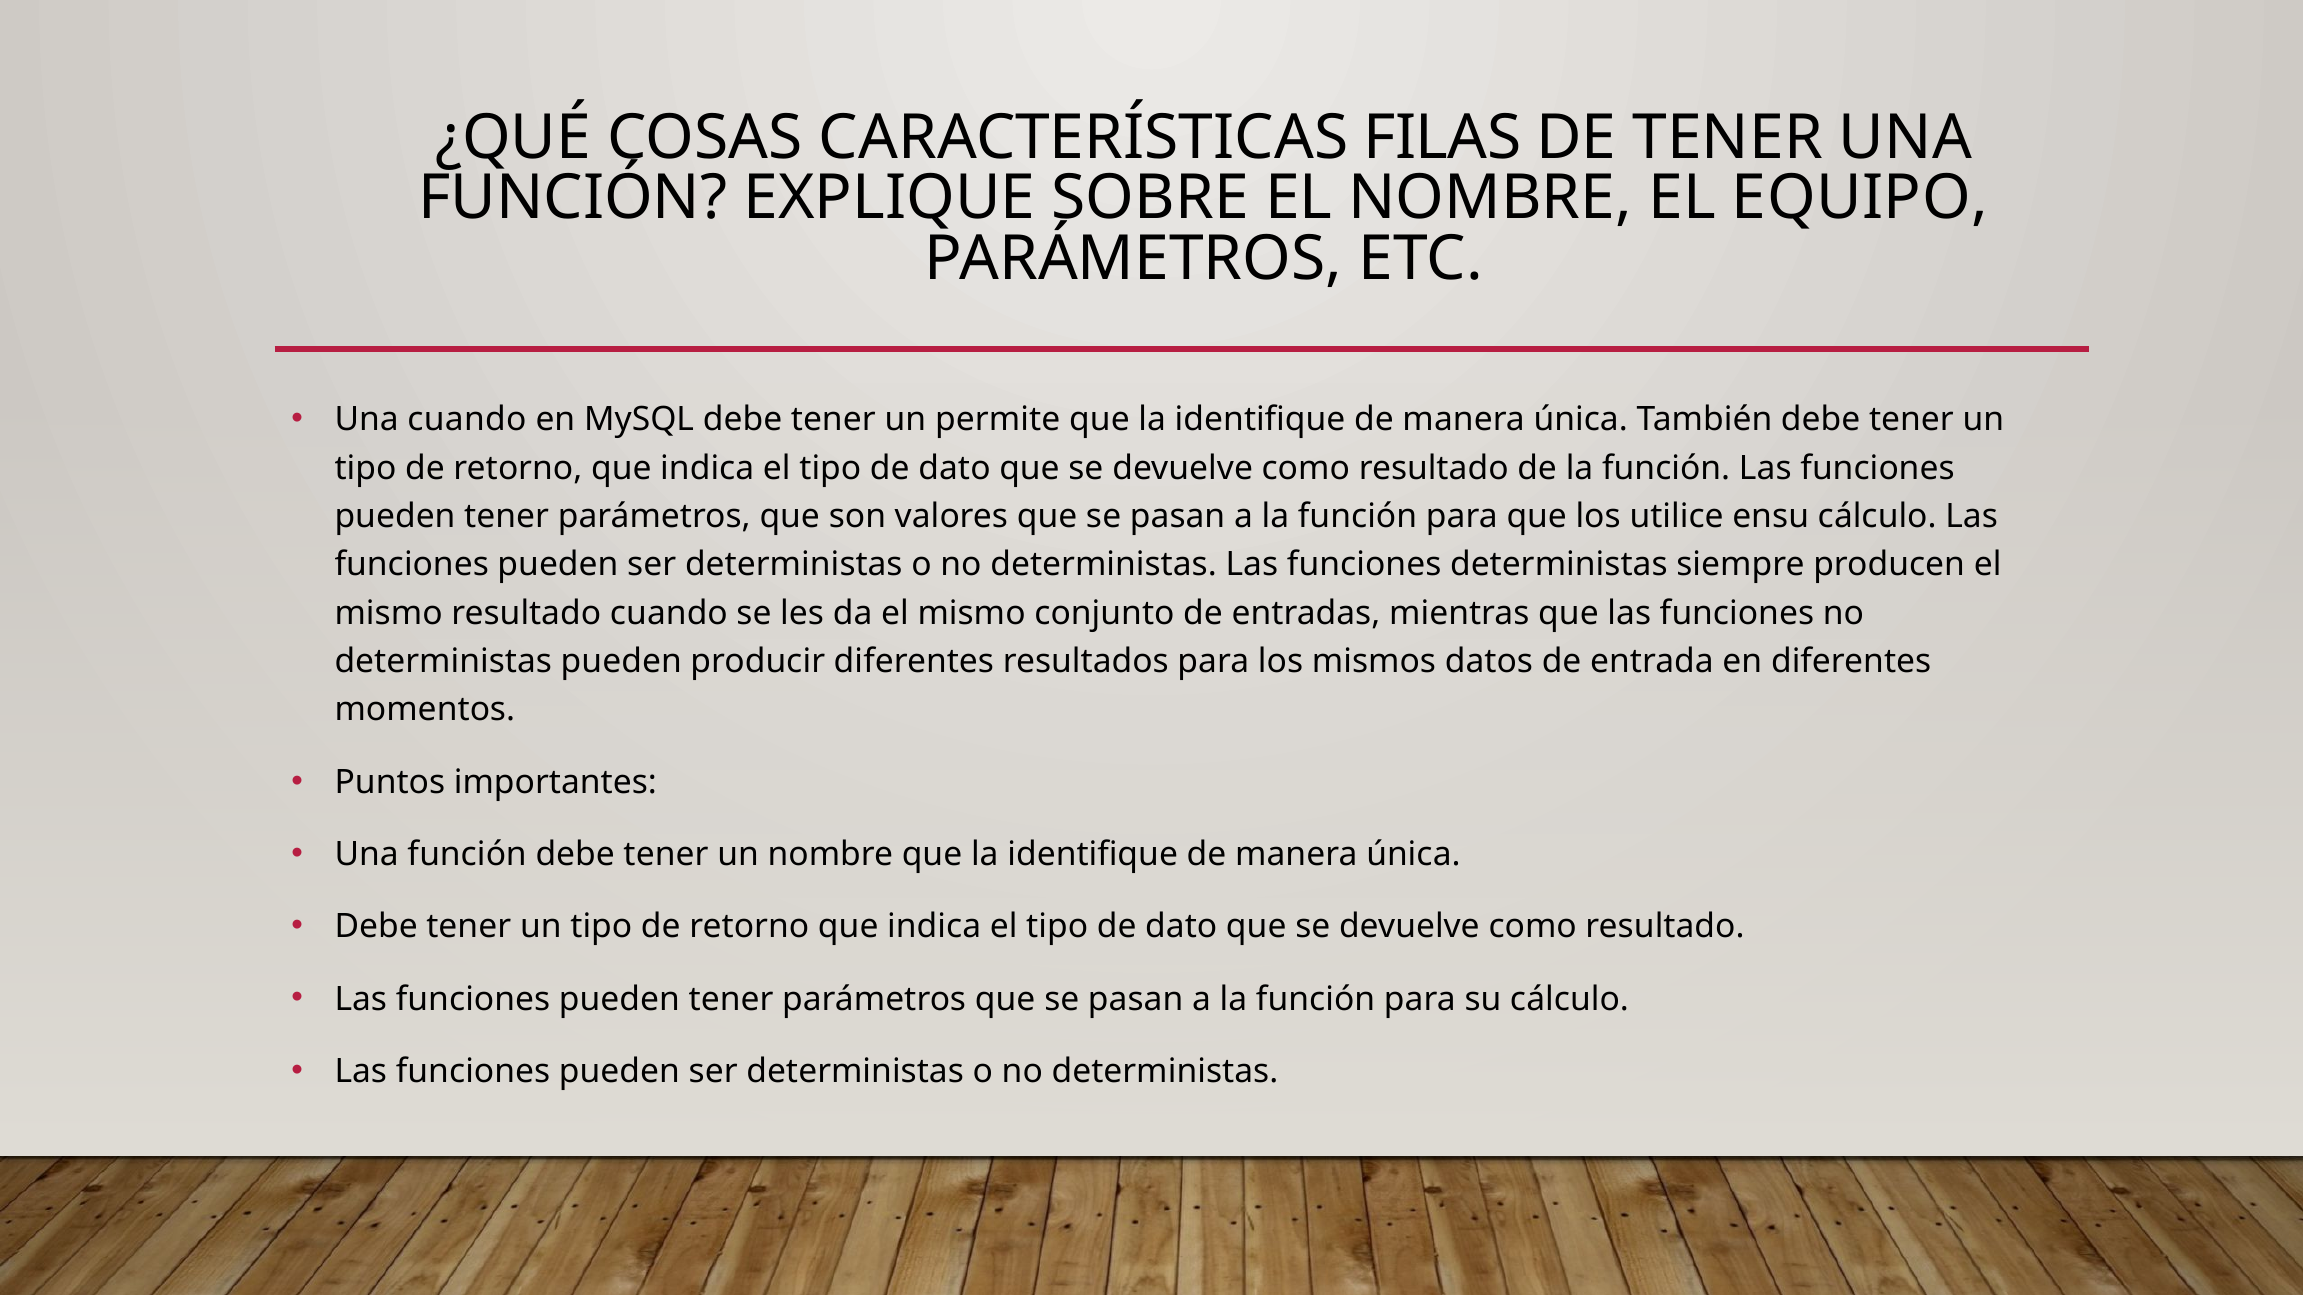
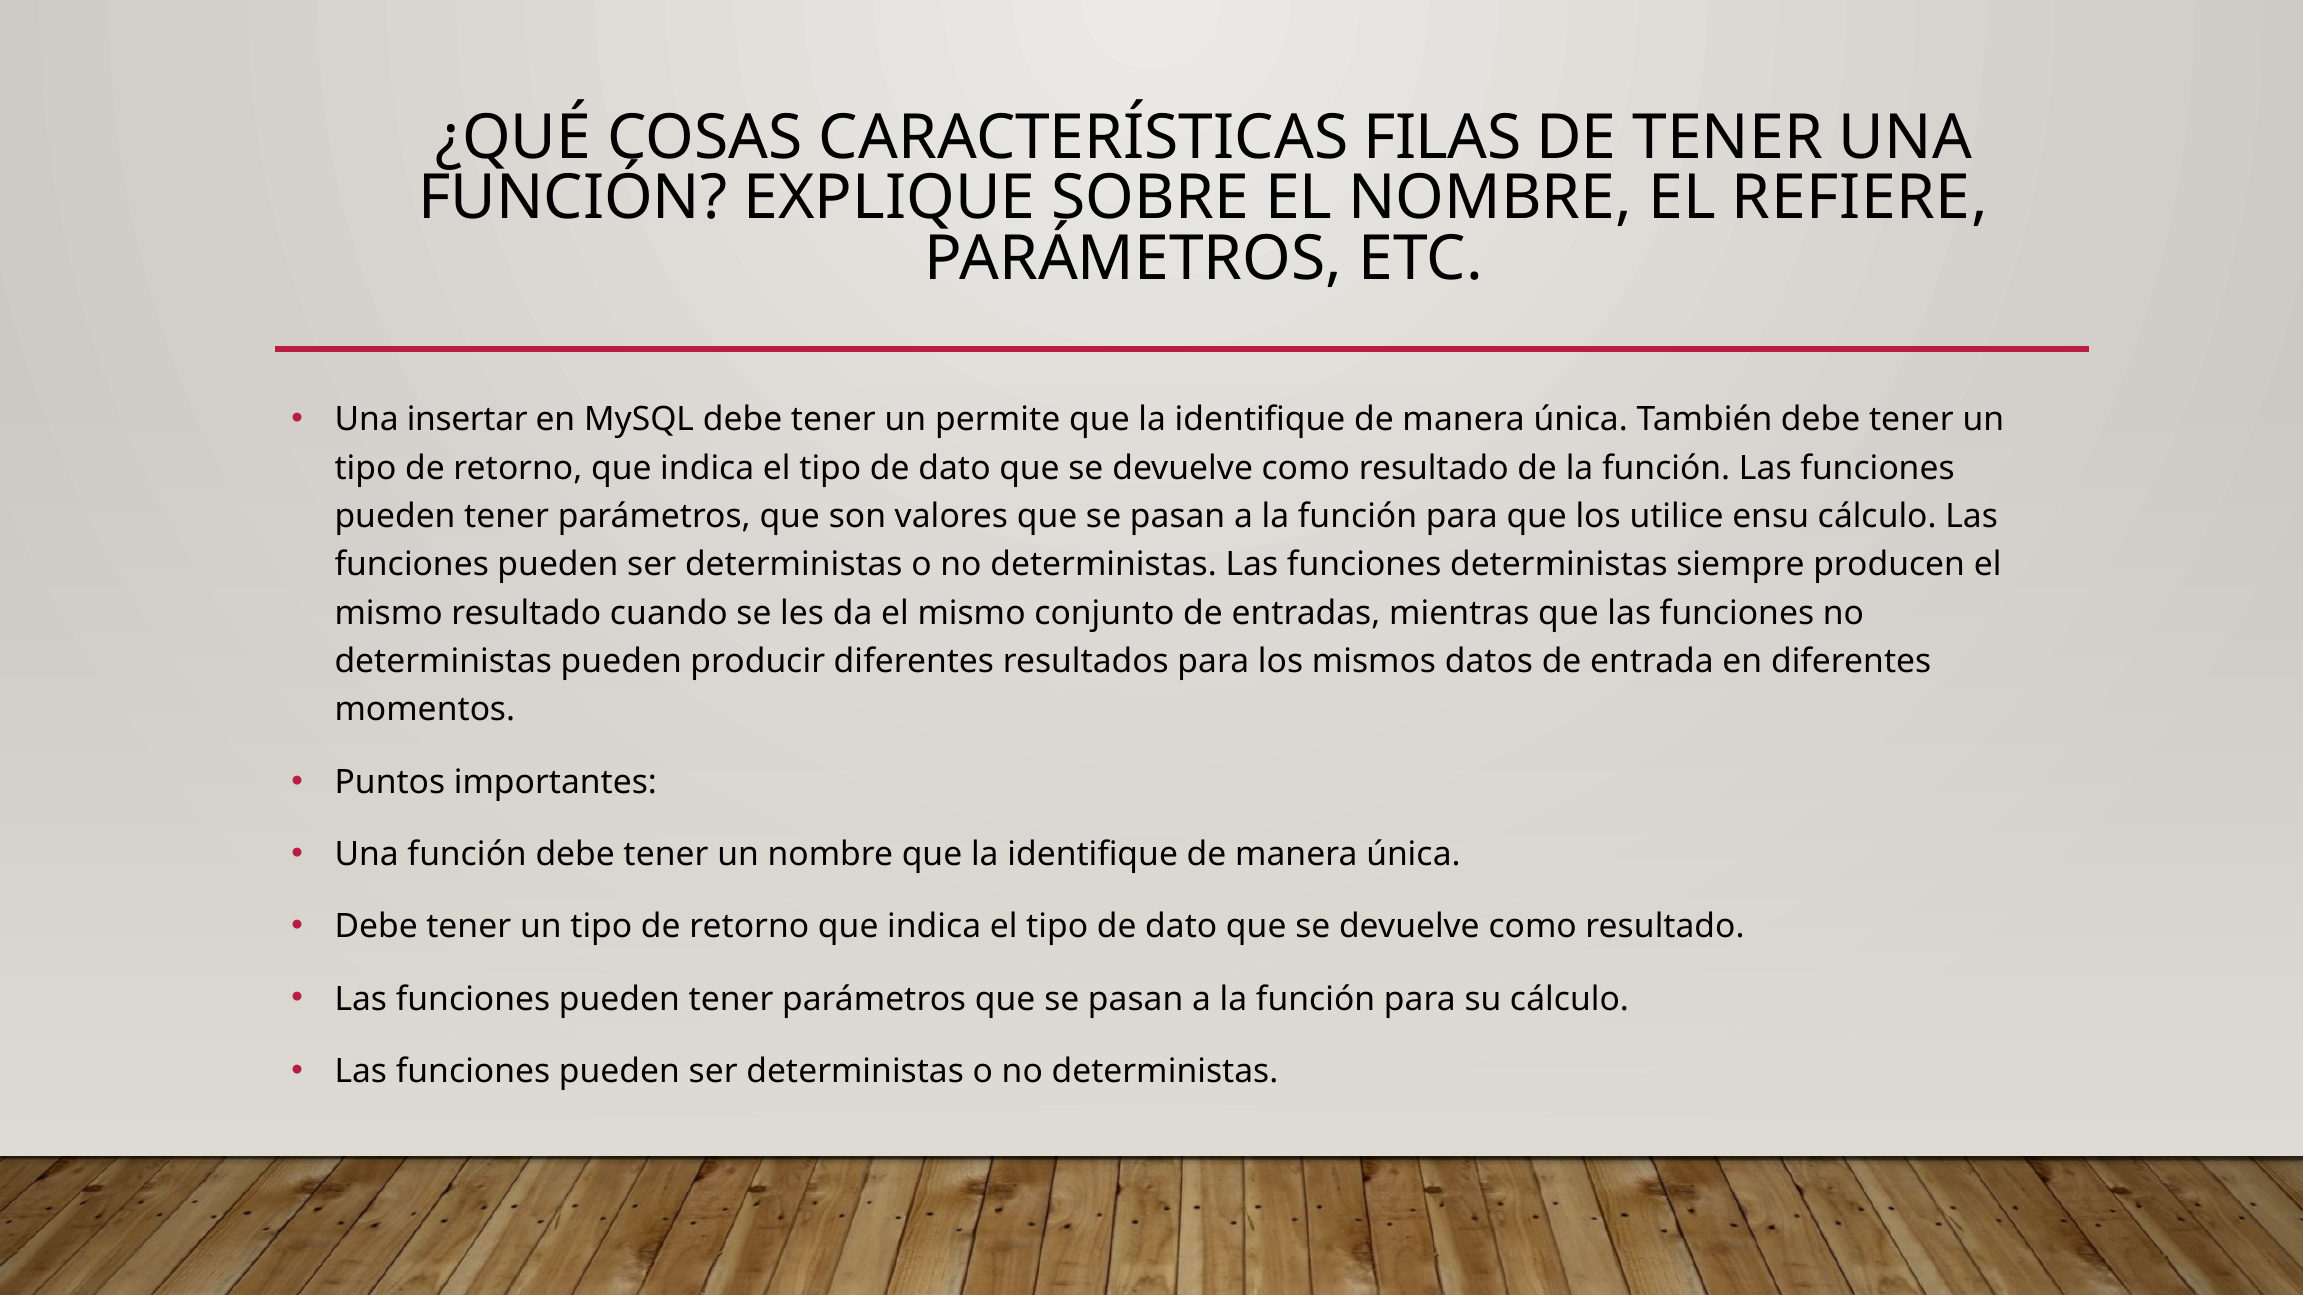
EQUIPO: EQUIPO -> REFIERE
Una cuando: cuando -> insertar
